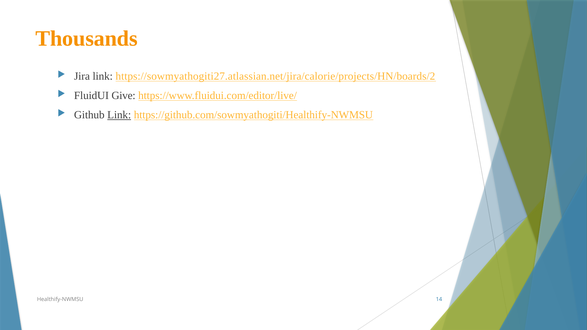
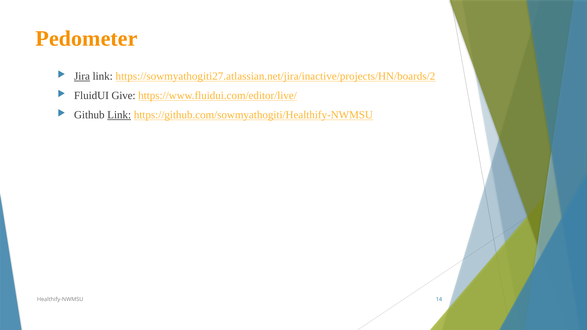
Thousands: Thousands -> Pedometer
Jira underline: none -> present
https://sowmyathogiti27.atlassian.net/jira/calorie/projects/HN/boards/2: https://sowmyathogiti27.atlassian.net/jira/calorie/projects/HN/boards/2 -> https://sowmyathogiti27.atlassian.net/jira/inactive/projects/HN/boards/2
